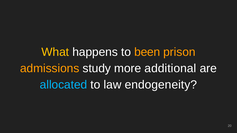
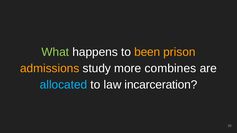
What colour: yellow -> light green
additional: additional -> combines
endogeneity: endogeneity -> incarceration
